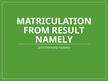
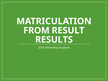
NAMELY: NAMELY -> RESULTS
